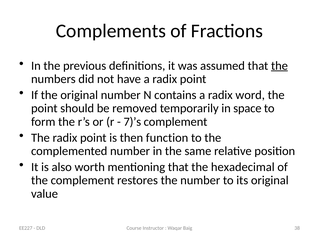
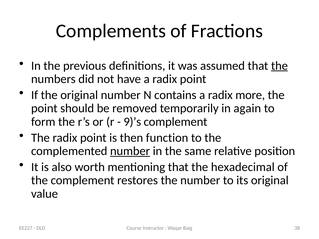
word: word -> more
space: space -> again
7)’s: 7)’s -> 9)’s
number at (130, 151) underline: none -> present
